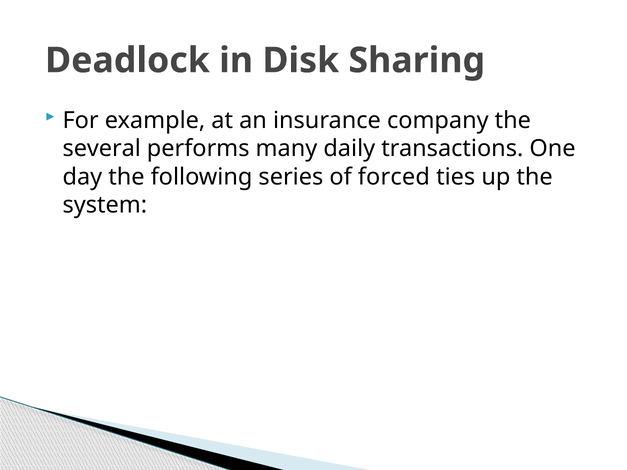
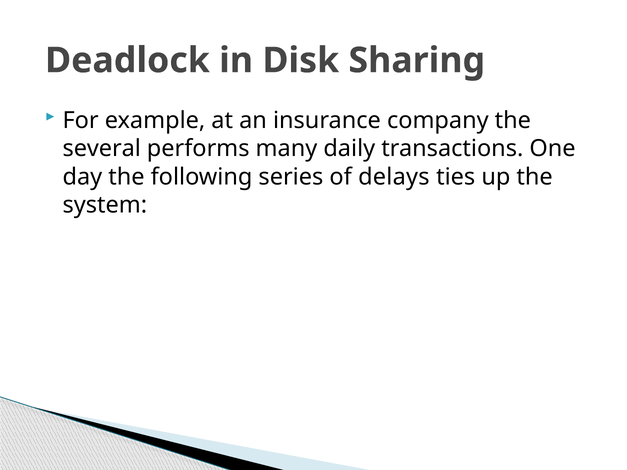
forced: forced -> delays
